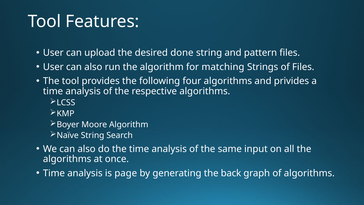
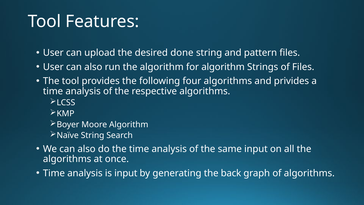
for matching: matching -> algorithm
is page: page -> input
